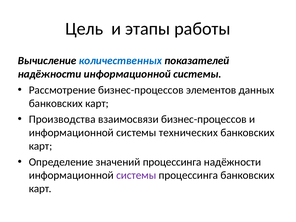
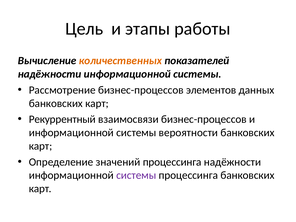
количественных colour: blue -> orange
Производства: Производства -> Рекуррентный
технических: технических -> вероятности
